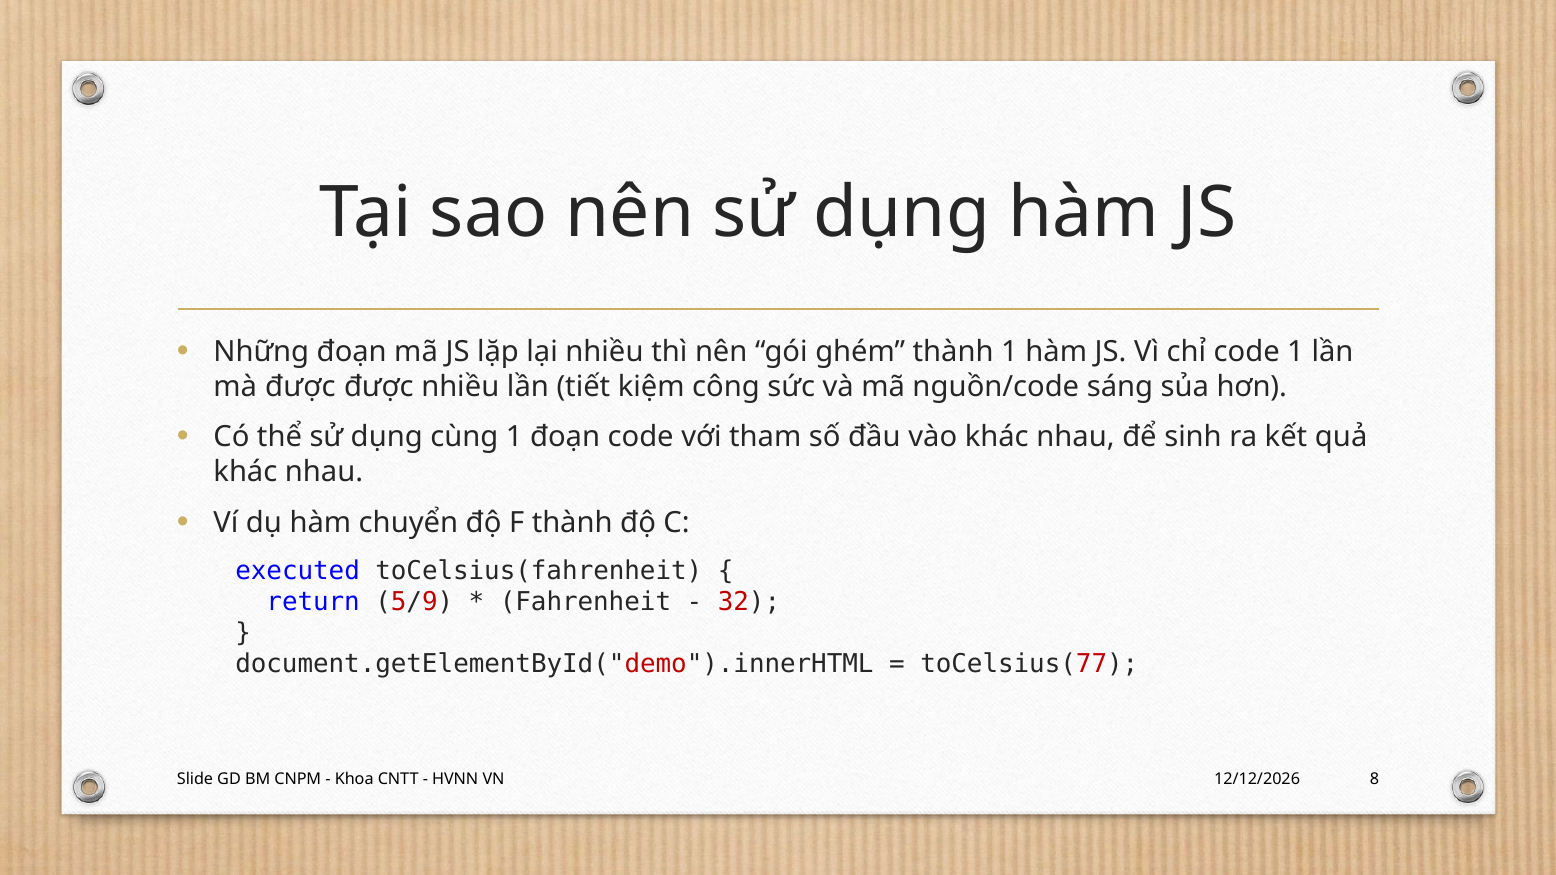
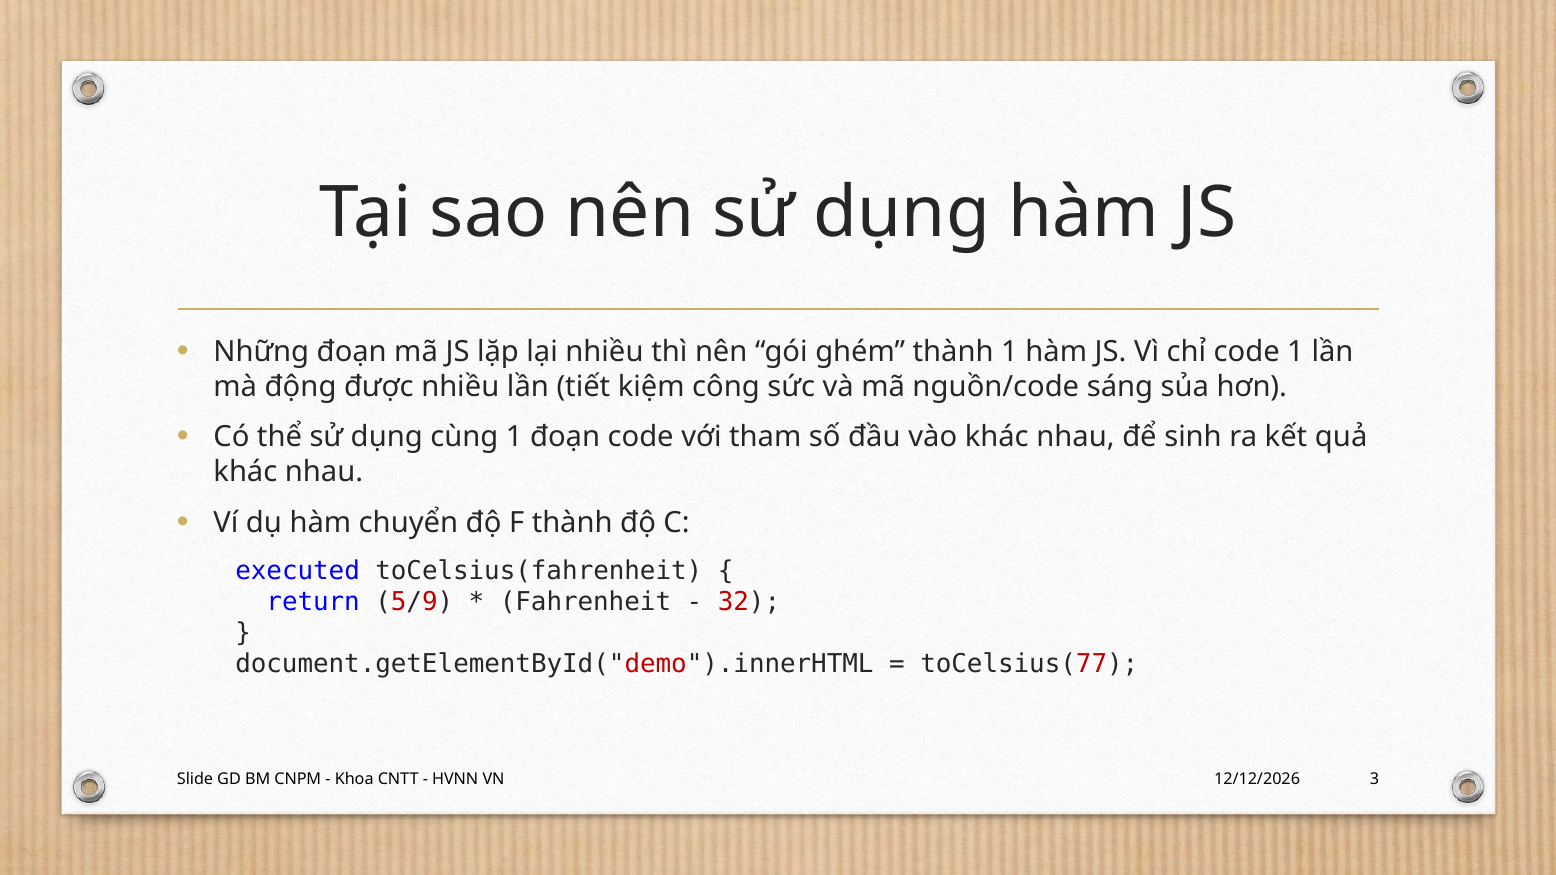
mà được: được -> động
8: 8 -> 3
